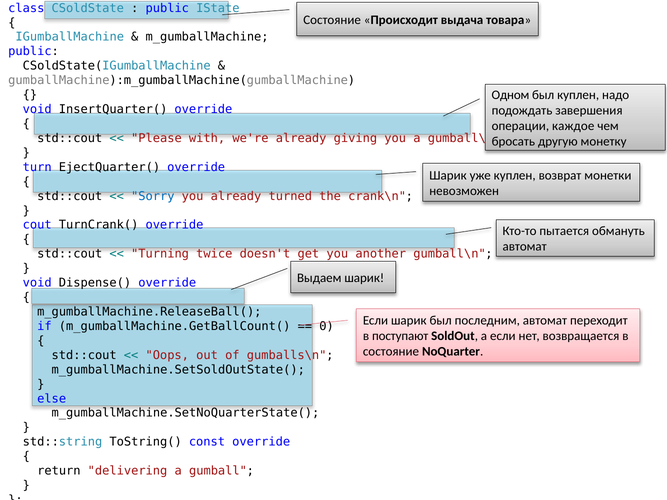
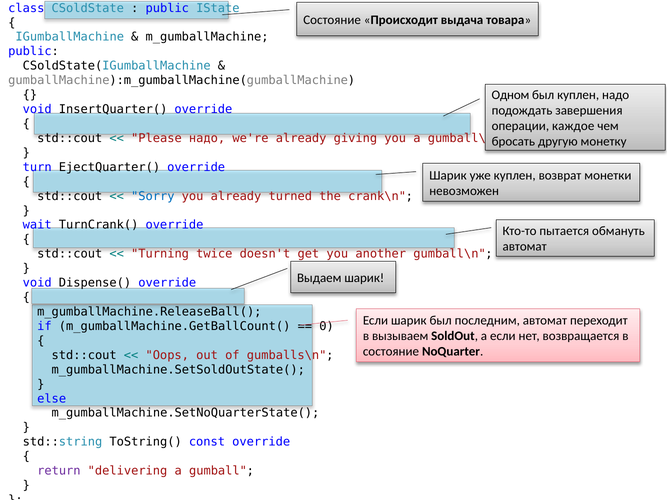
Please with: with -> надо
cout: cout -> wait
поступают: поступают -> вызываем
return colour: black -> purple
